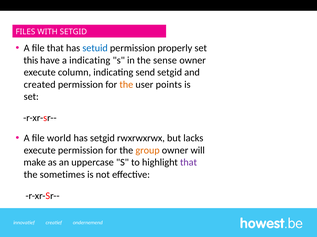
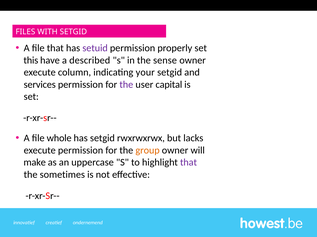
setuid colour: blue -> purple
a indicating: indicating -> described
send: send -> your
created: created -> services
the at (126, 85) colour: orange -> purple
points: points -> capital
world: world -> whole
